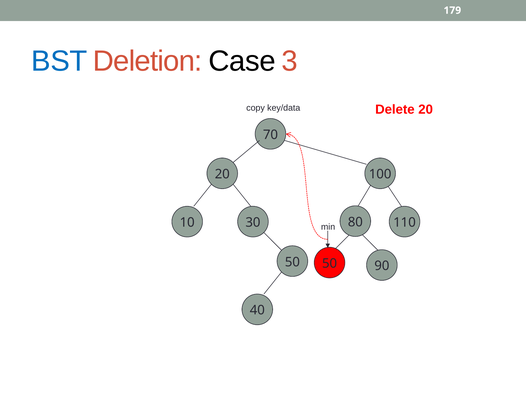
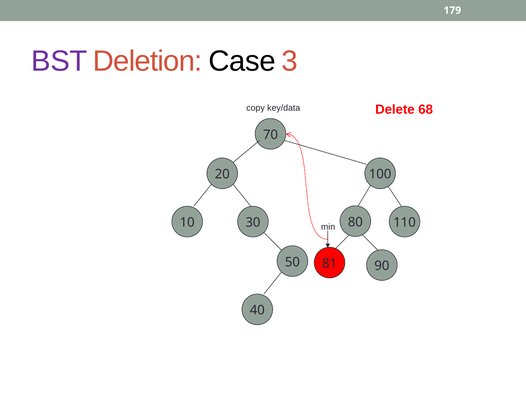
BST colour: blue -> purple
Delete 20: 20 -> 68
50 50: 50 -> 81
